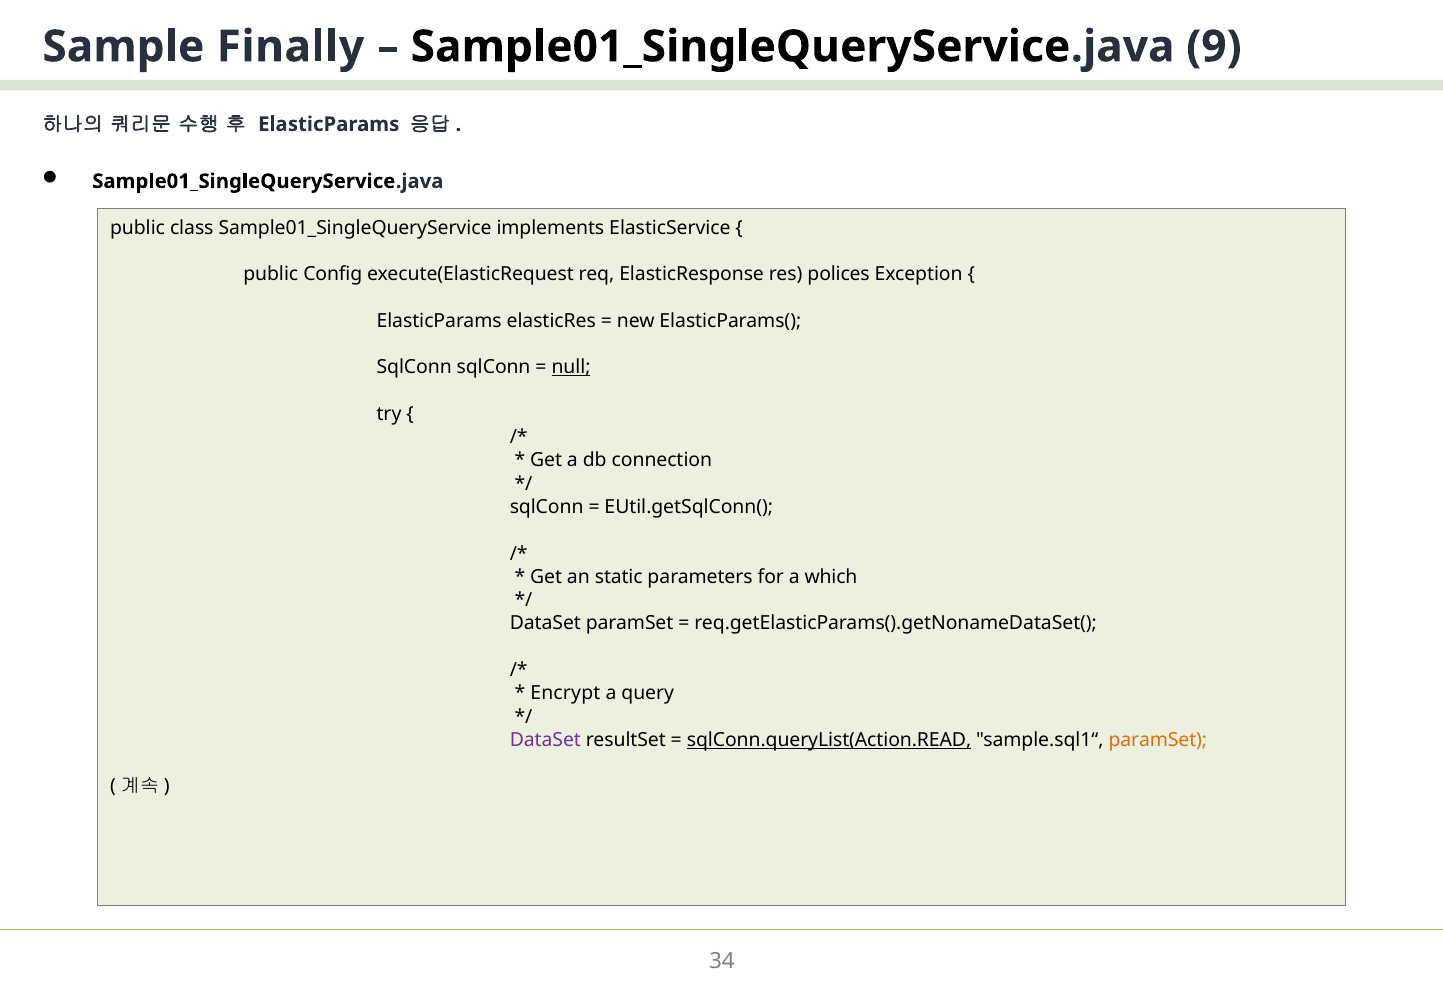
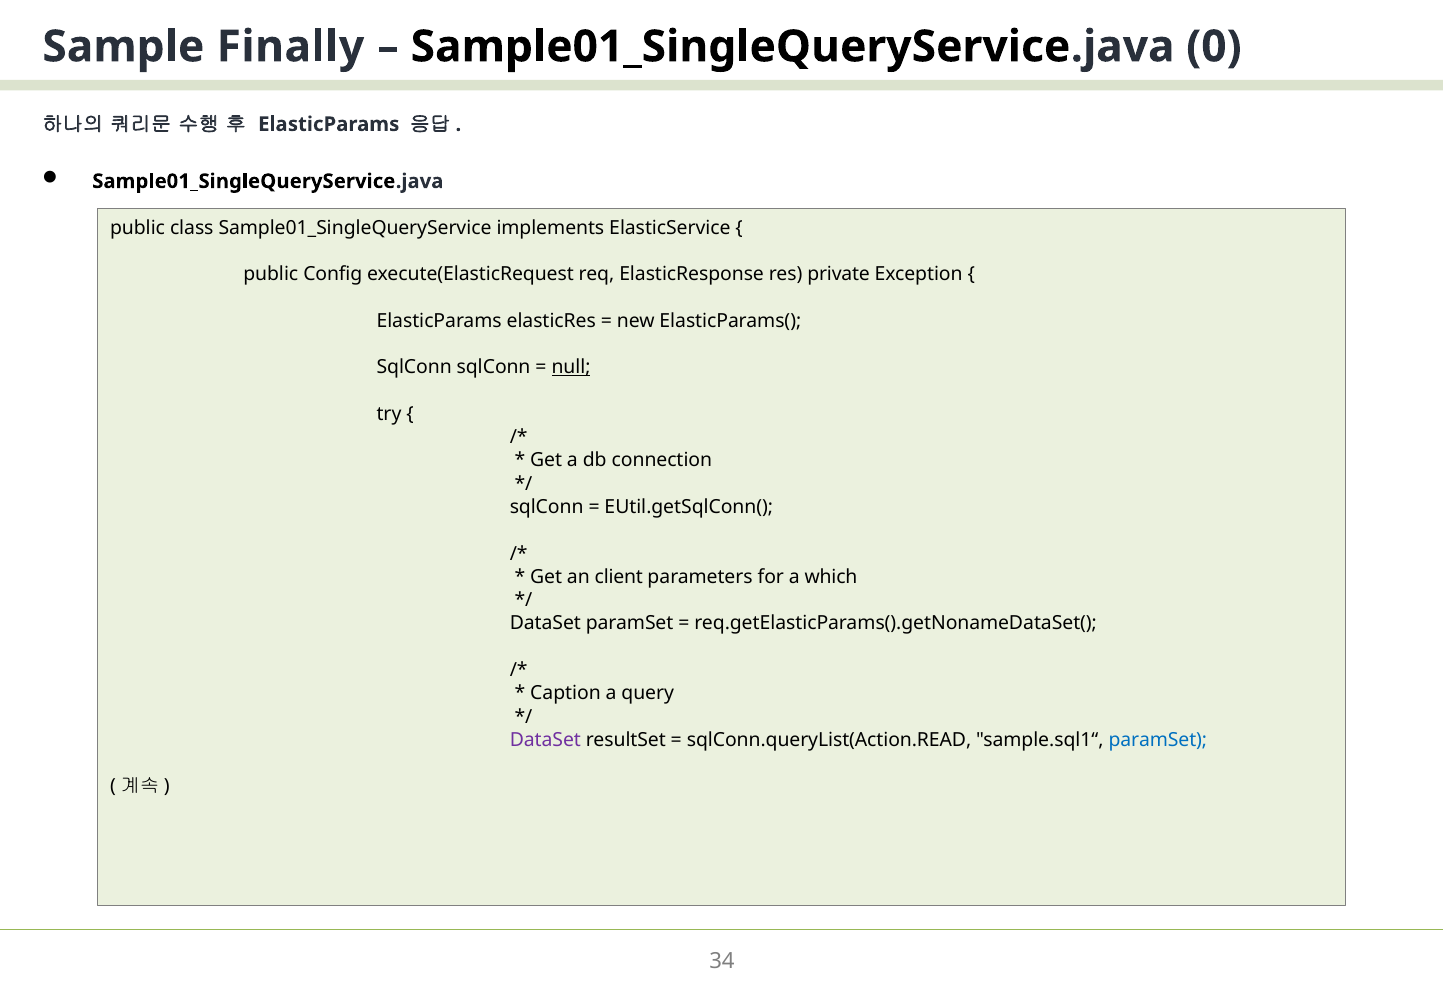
9: 9 -> 0
polices: polices -> private
static: static -> client
Encrypt: Encrypt -> Caption
sqlConn.queryList(Action.READ underline: present -> none
paramSet at (1158, 740) colour: orange -> blue
